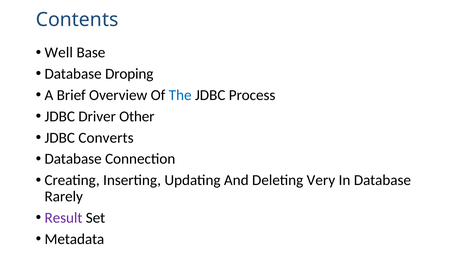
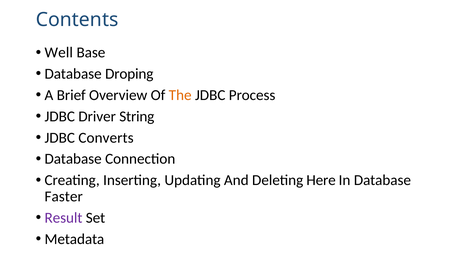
The colour: blue -> orange
Other: Other -> String
Very: Very -> Here
Rarely: Rarely -> Faster
